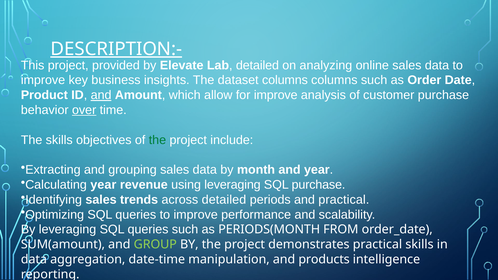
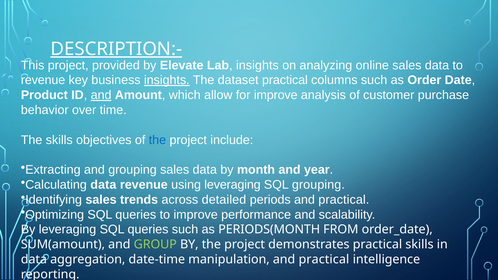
Lab detailed: detailed -> insights
improve at (43, 80): improve -> revenue
insights at (167, 80) underline: none -> present
dataset columns: columns -> practical
over underline: present -> none
the at (157, 140) colour: green -> blue
Calculating year: year -> data
SQL purchase: purchase -> grouping
manipulation and products: products -> practical
